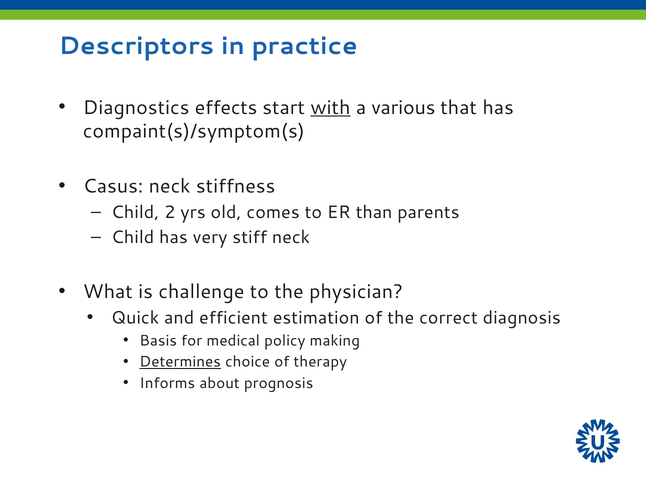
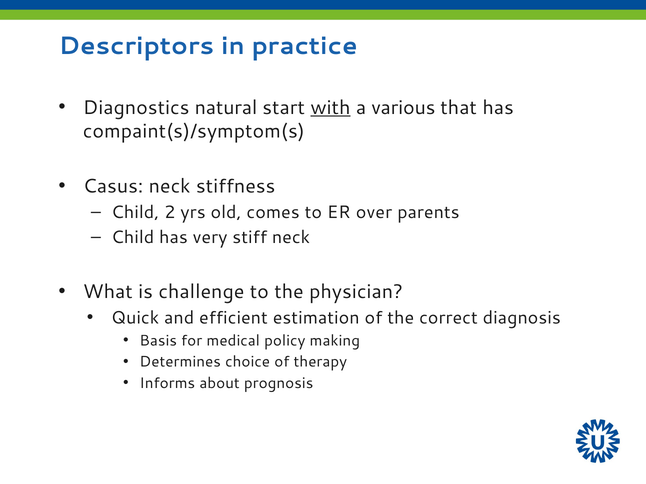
effects: effects -> natural
than: than -> over
Determines underline: present -> none
